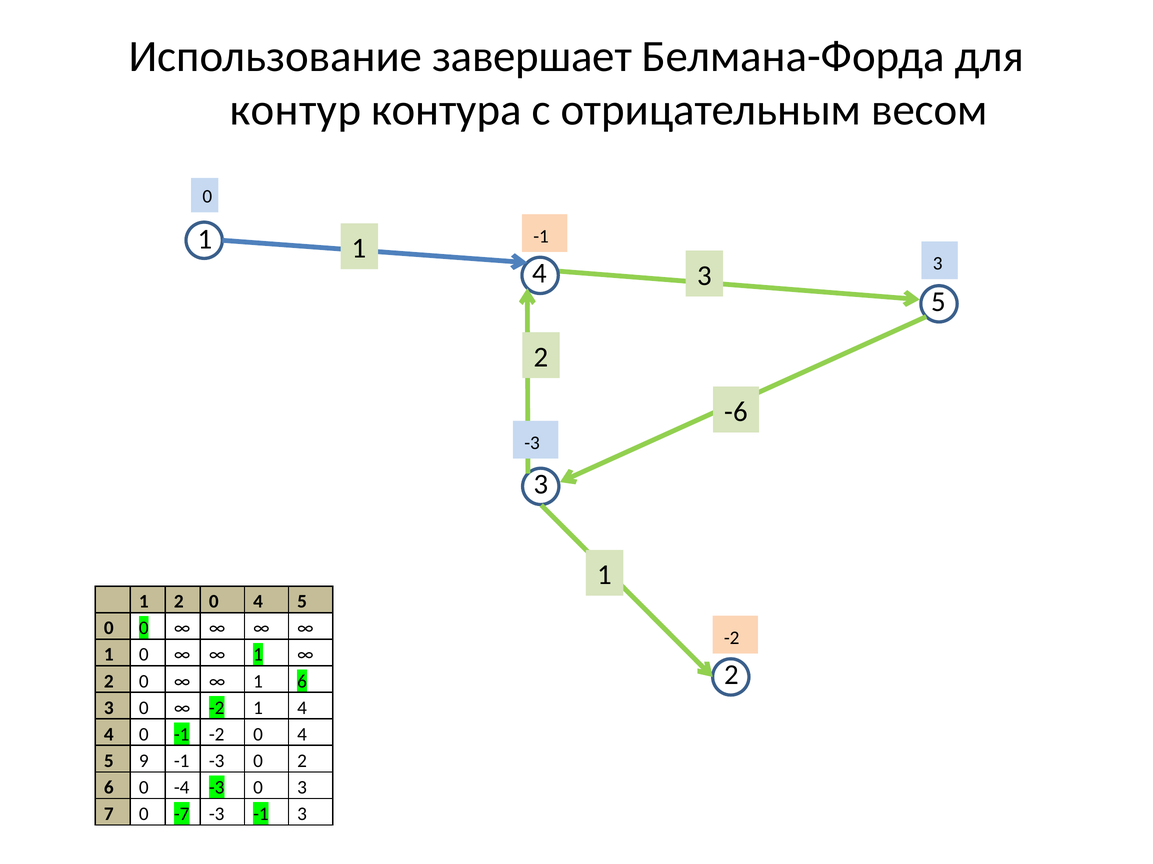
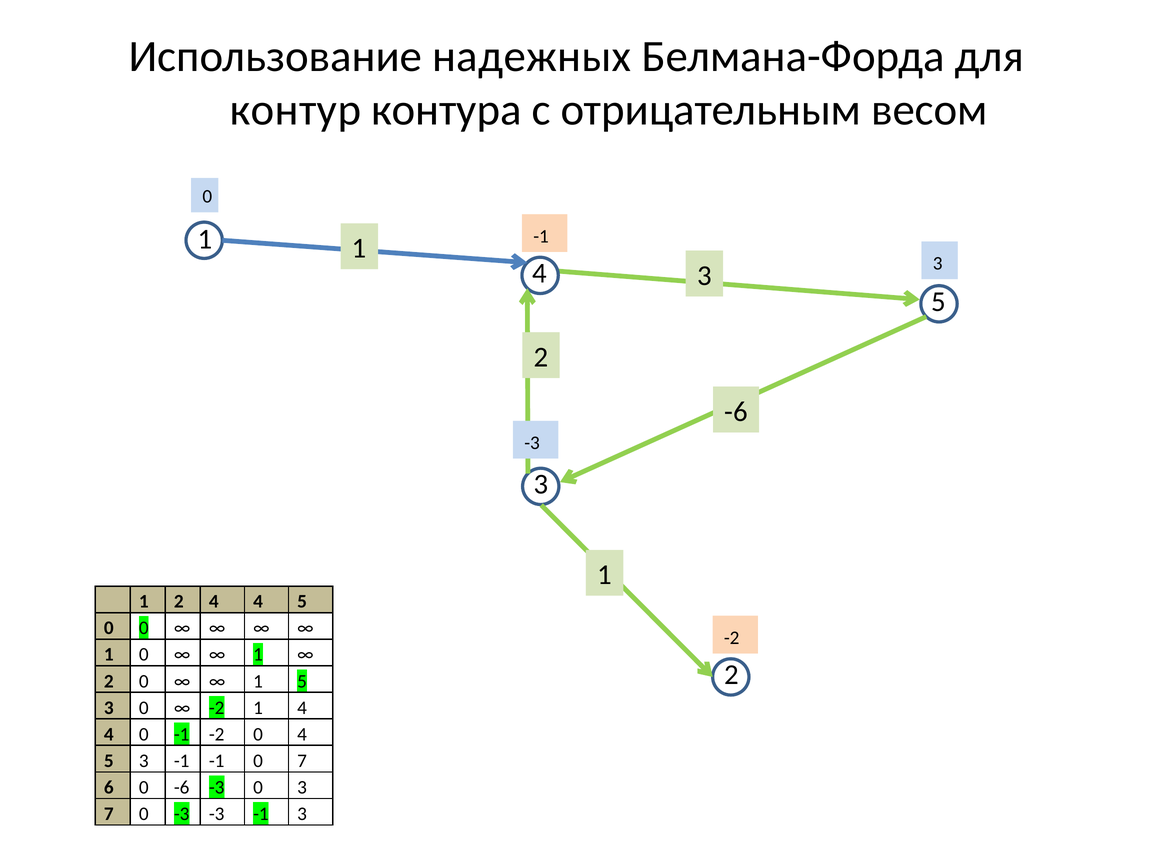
завершает: завершает -> надежных
1 2 0: 0 -> 4
1 6: 6 -> 5
9 at (144, 761): 9 -> 3
-1 -3: -3 -> -1
0 2: 2 -> 7
0 -4: -4 -> -6
0 -7: -7 -> -3
